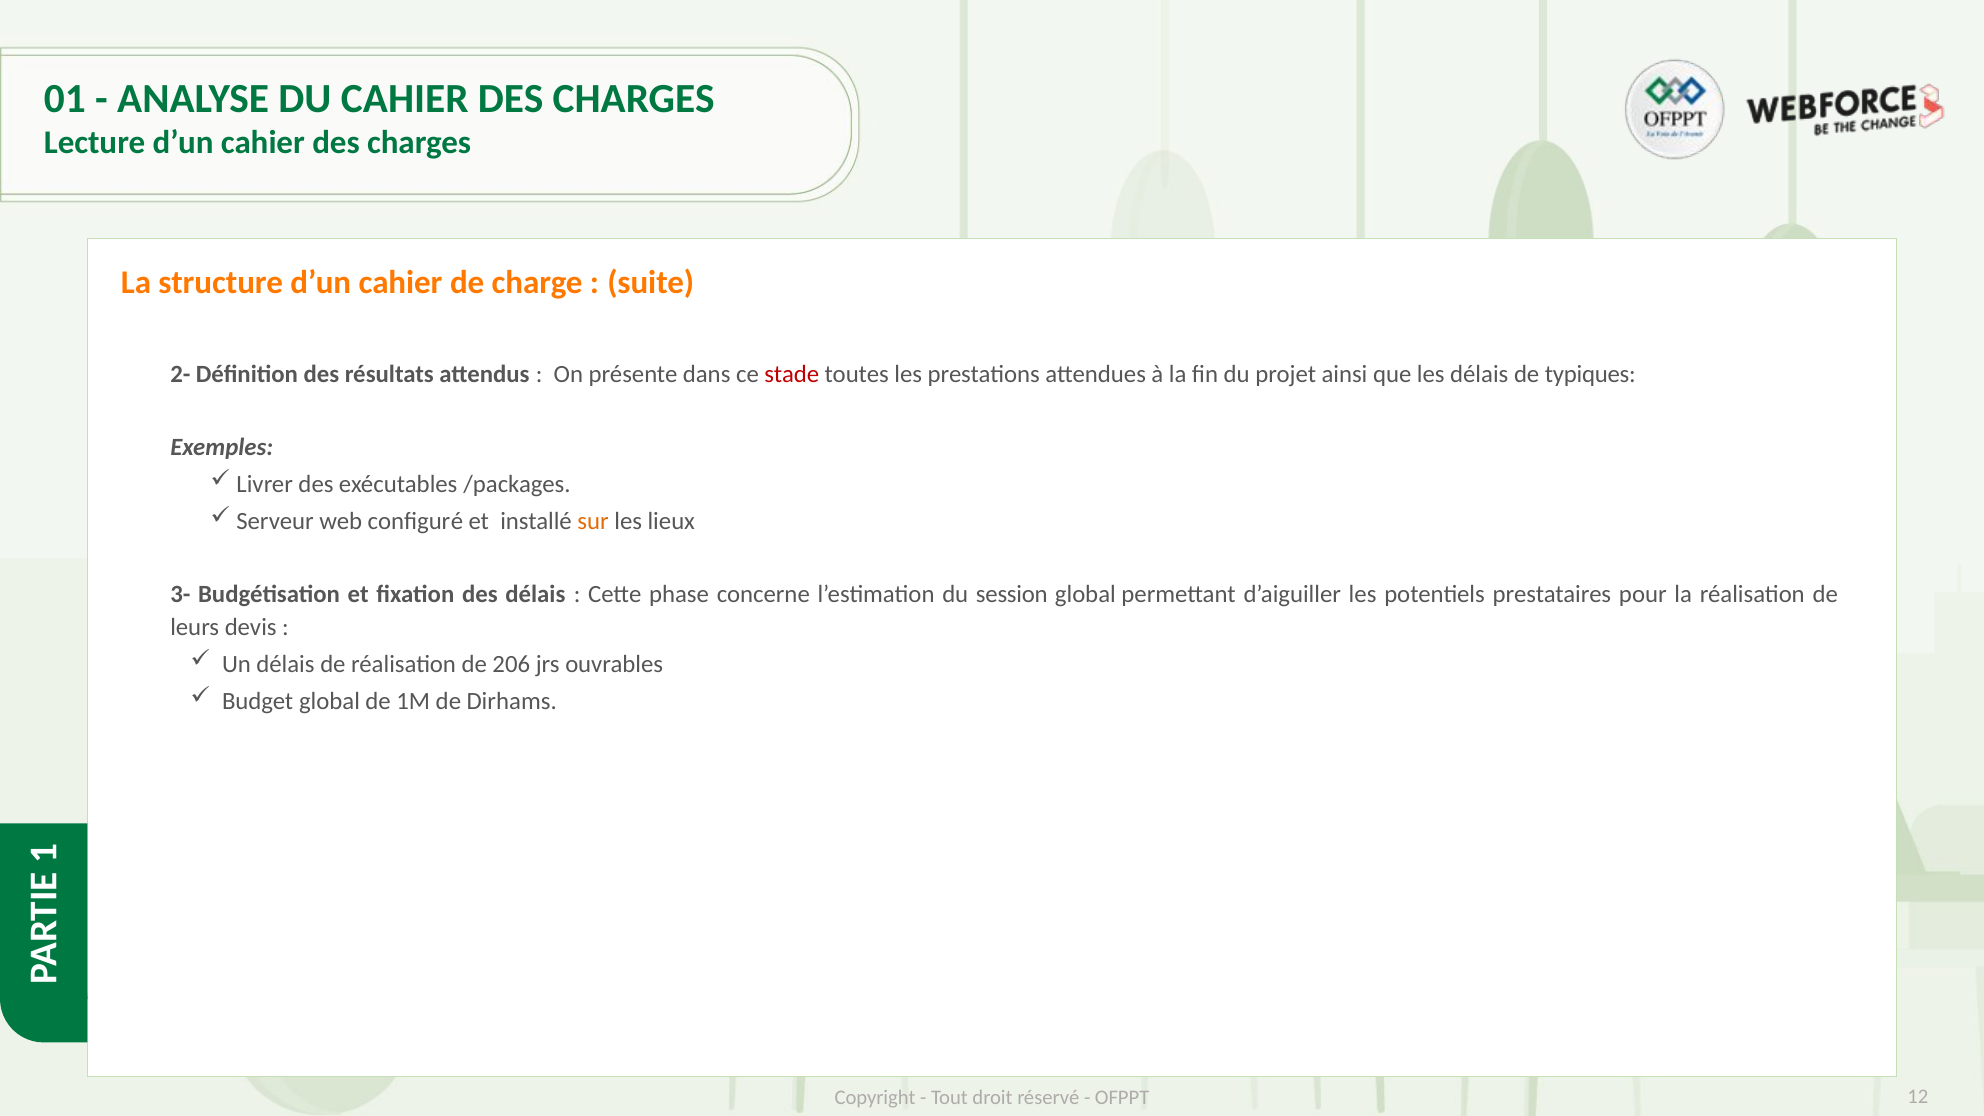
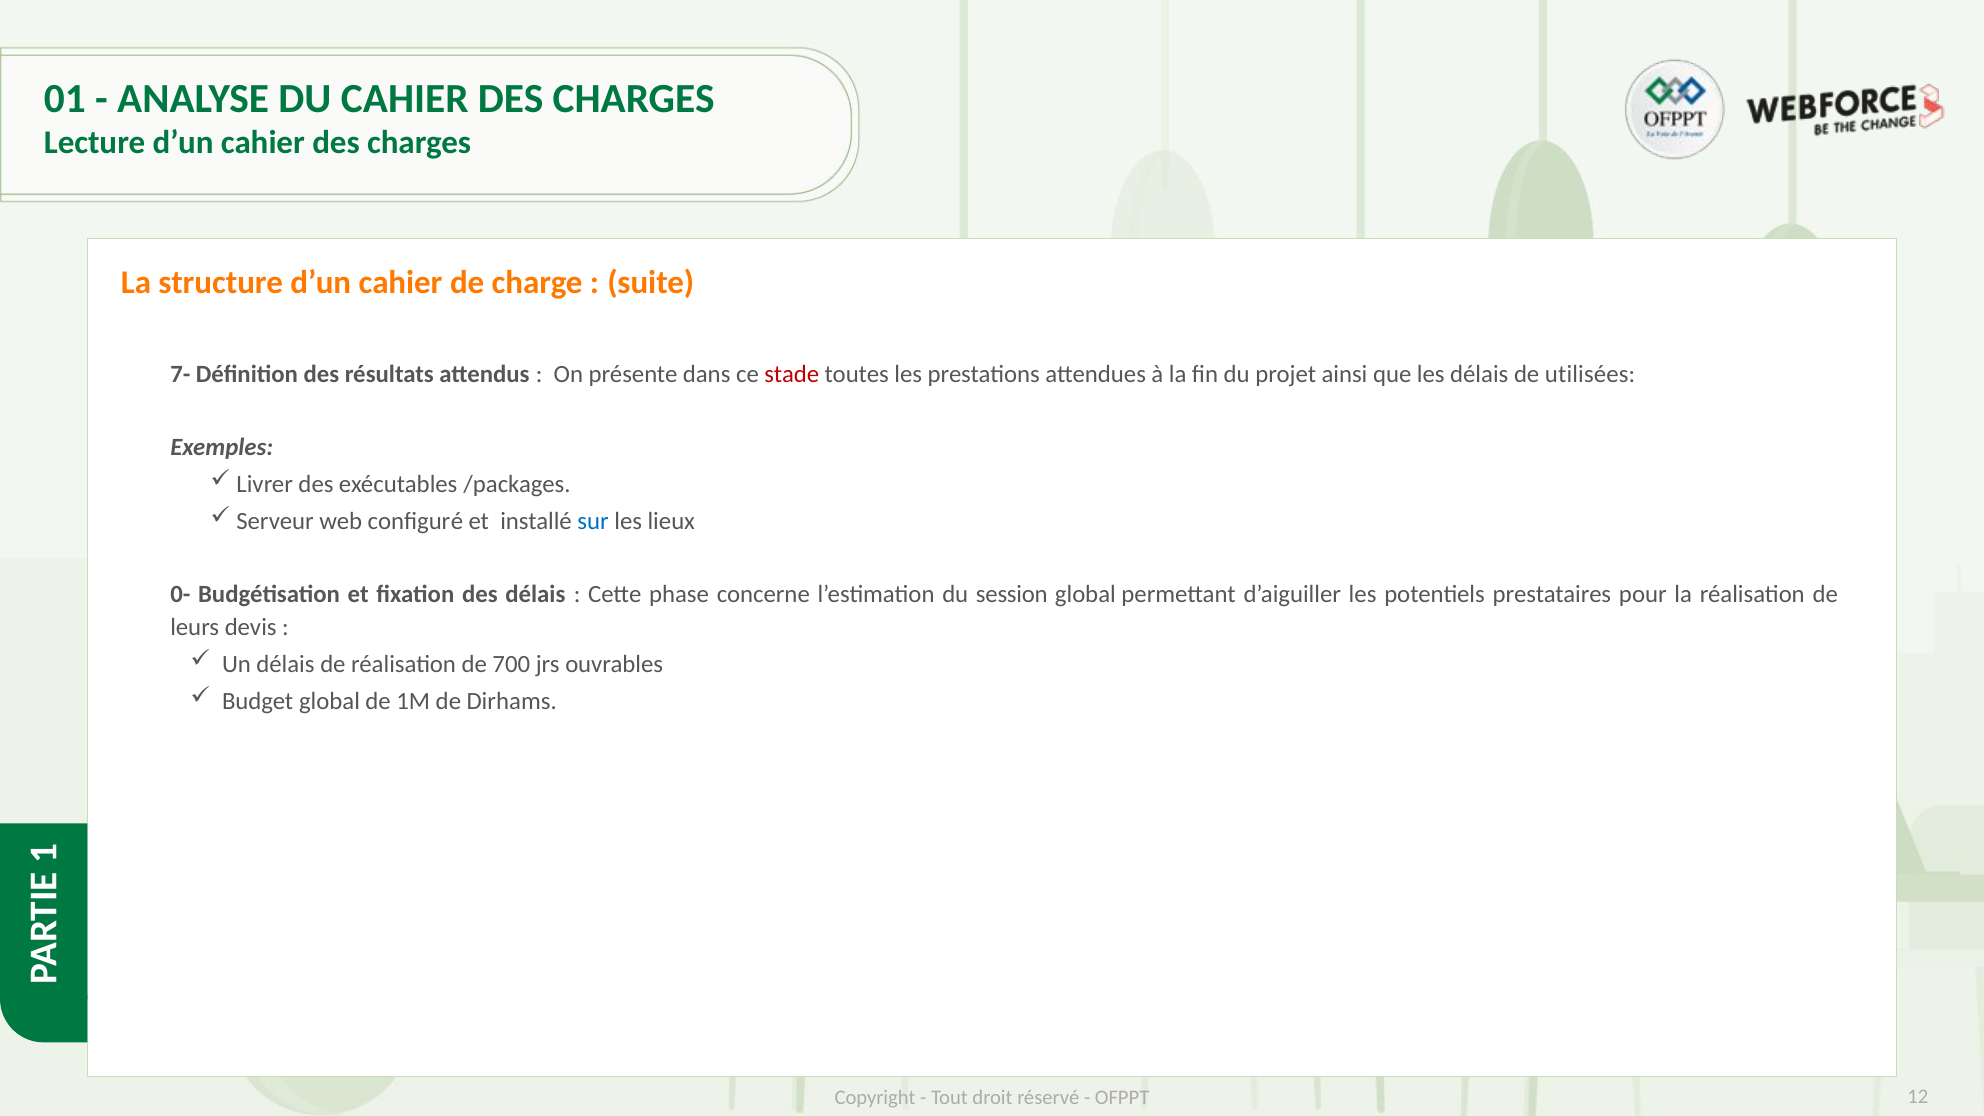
2-: 2- -> 7-
typiques: typiques -> utilisées
sur colour: orange -> blue
3-: 3- -> 0-
206: 206 -> 700
